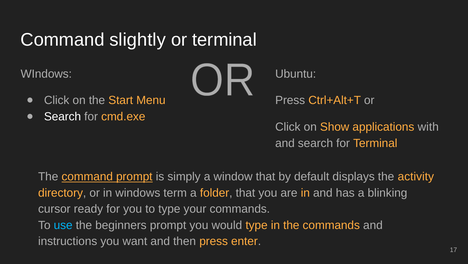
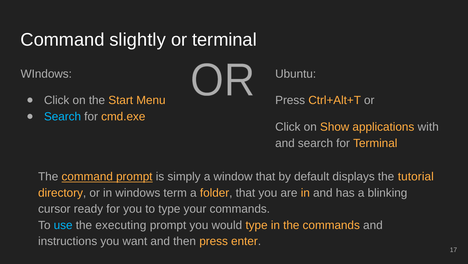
Search at (63, 116) colour: white -> light blue
activity: activity -> tutorial
beginners: beginners -> executing
